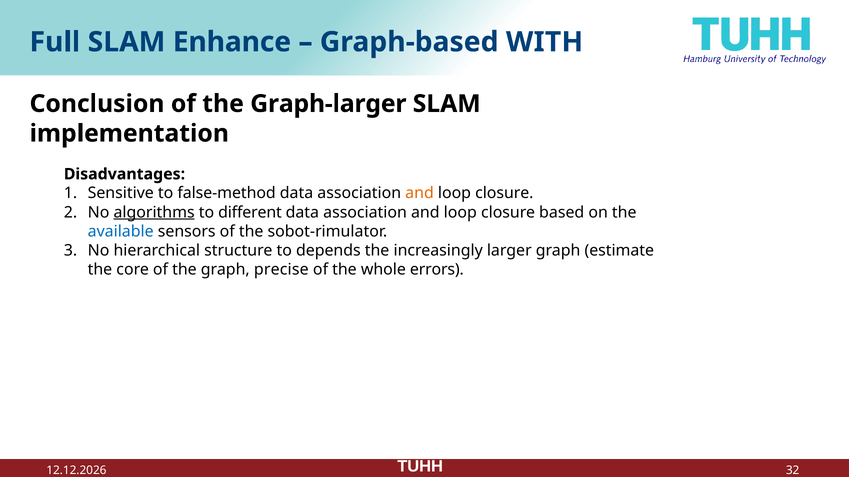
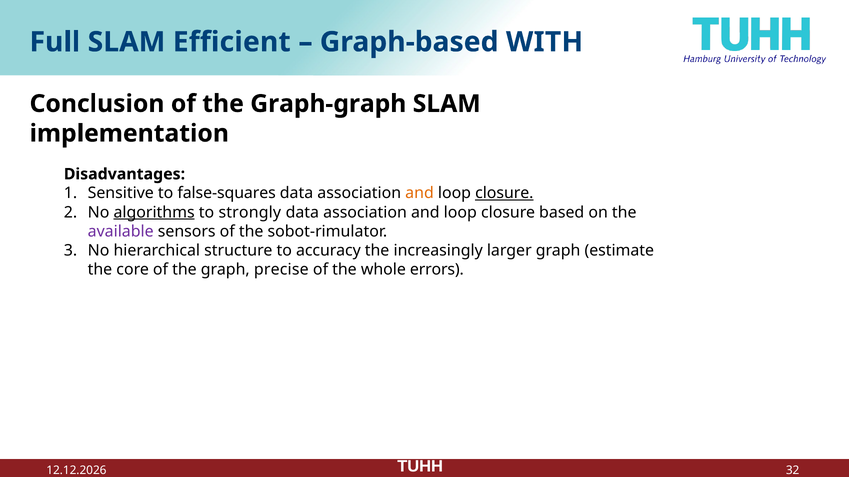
Enhance: Enhance -> Efficient
Graph-larger: Graph-larger -> Graph-graph
false-method: false-method -> false-squares
closure at (504, 193) underline: none -> present
different: different -> strongly
available colour: blue -> purple
depends: depends -> accuracy
